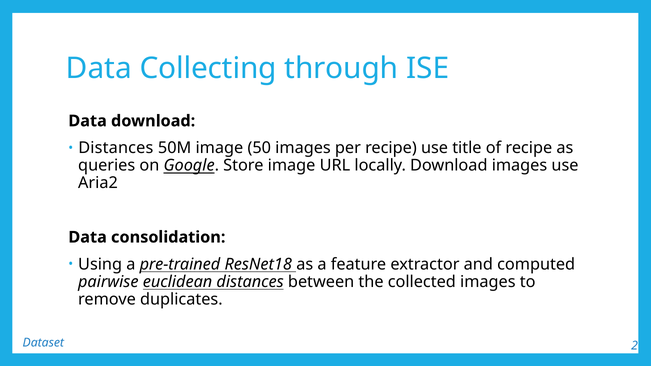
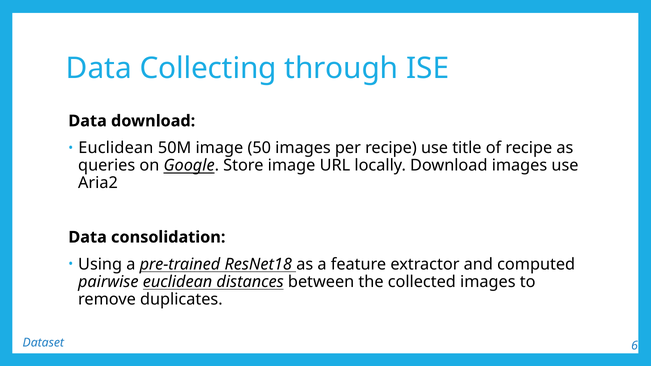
Distances at (116, 148): Distances -> Euclidean
2: 2 -> 6
